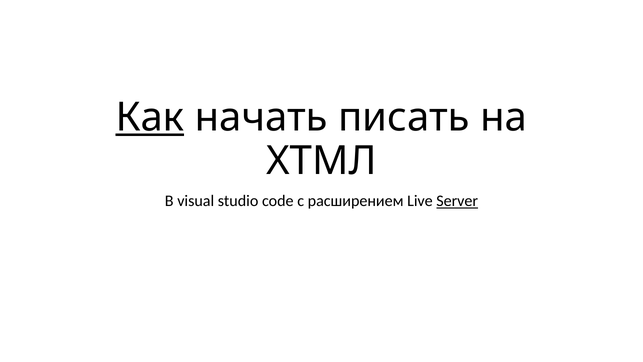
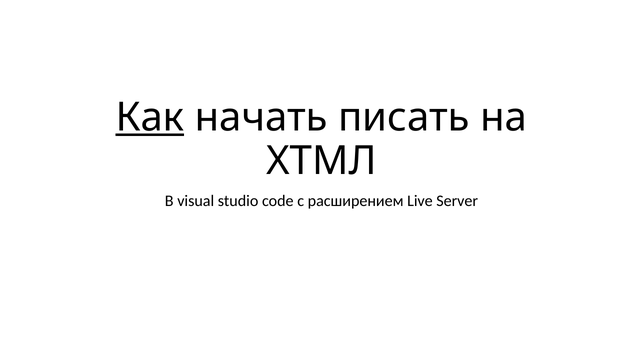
Server underline: present -> none
